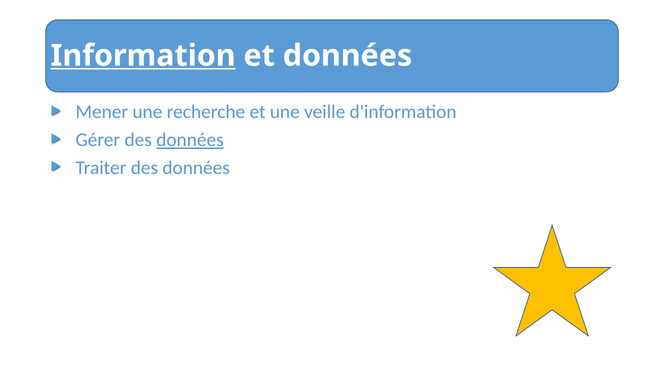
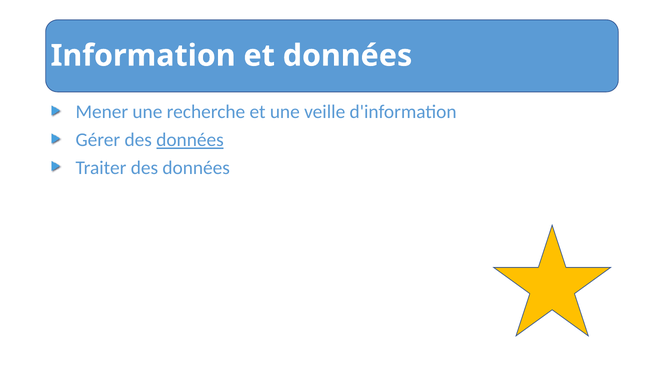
Information underline: present -> none
